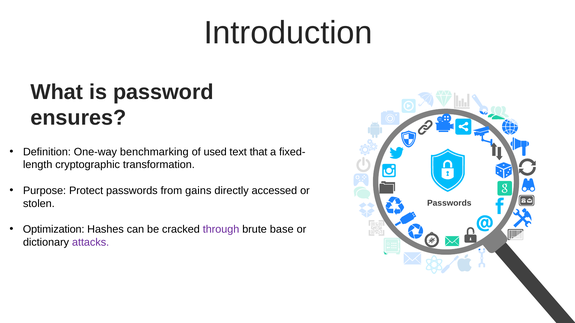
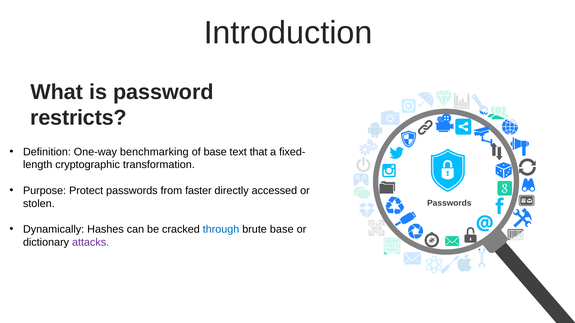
ensures: ensures -> restricts
of used: used -> base
gains: gains -> faster
Optimization: Optimization -> Dynamically
through colour: purple -> blue
